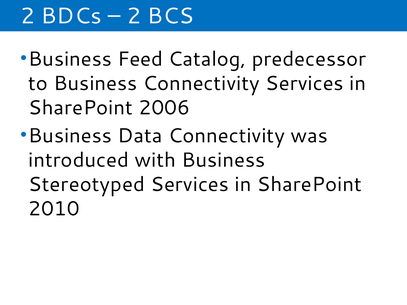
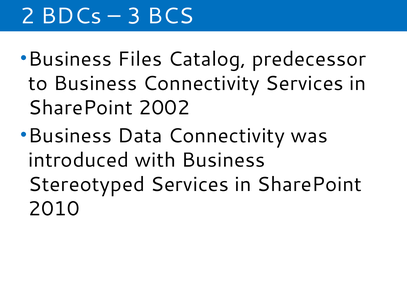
2 at (134, 16): 2 -> 3
Feed: Feed -> Files
2006: 2006 -> 2002
